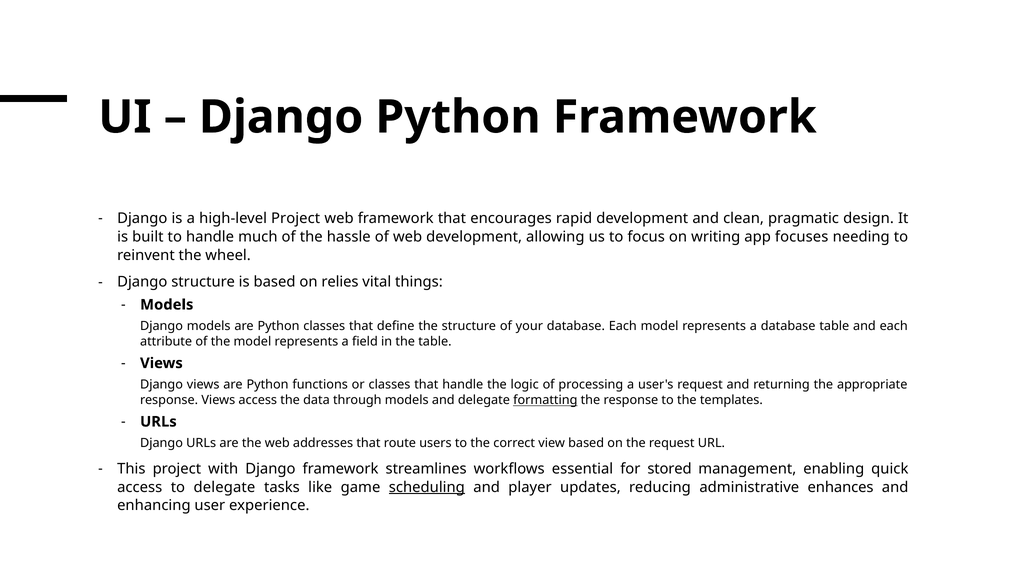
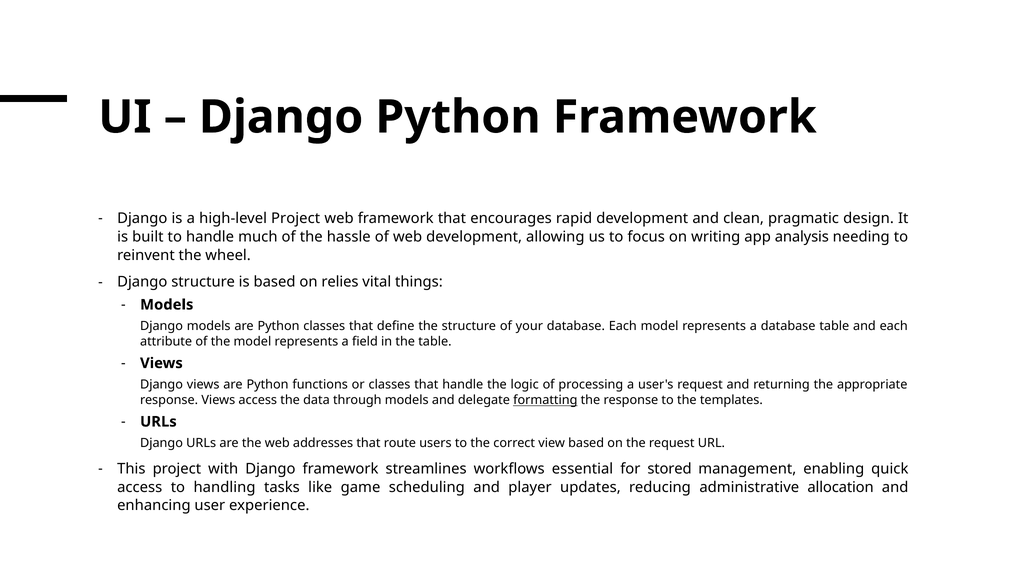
focuses: focuses -> analysis
to delegate: delegate -> handling
scheduling underline: present -> none
enhances: enhances -> allocation
